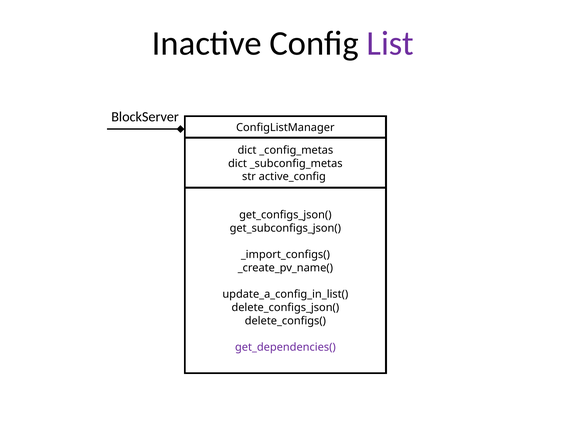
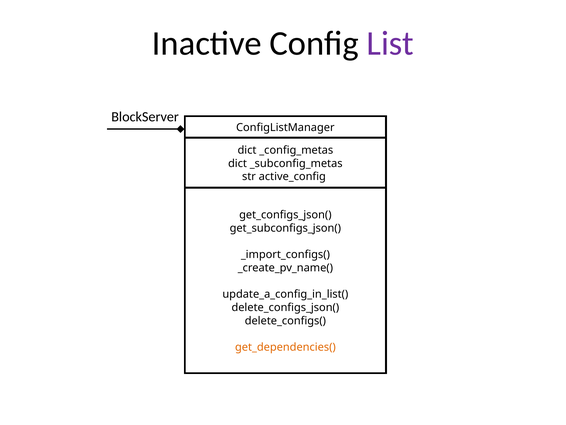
get_dependencies( colour: purple -> orange
